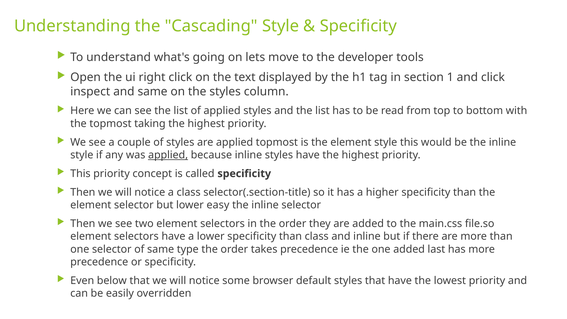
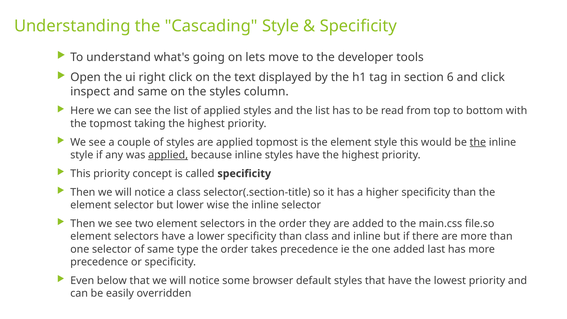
1: 1 -> 6
the at (478, 142) underline: none -> present
easy: easy -> wise
